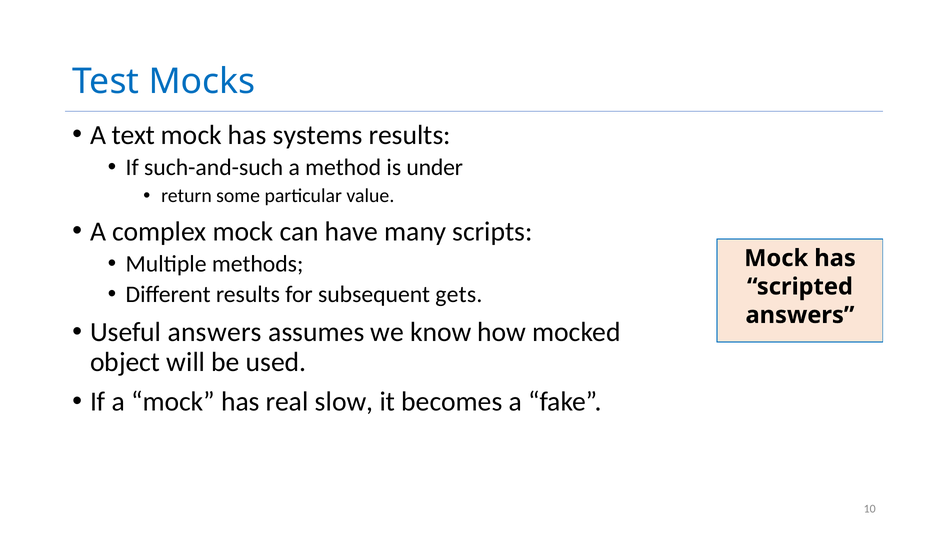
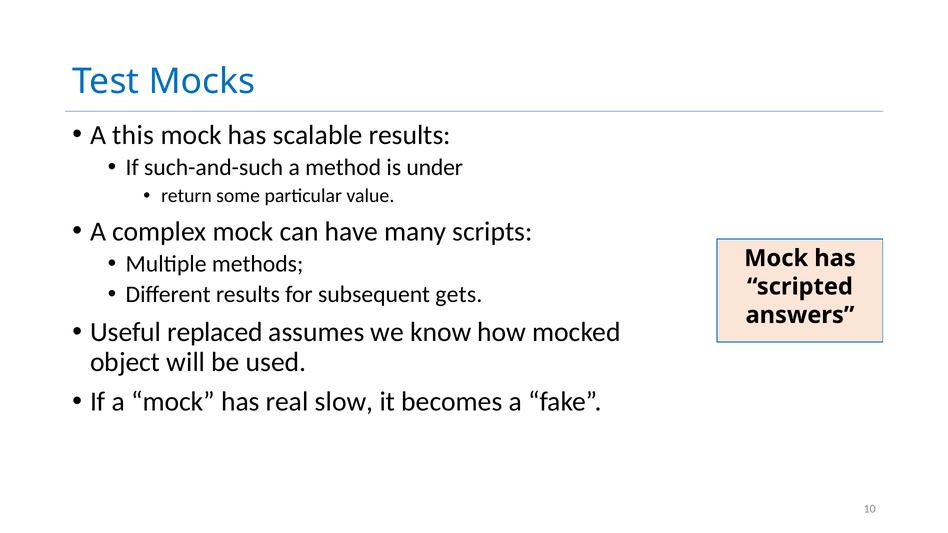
text: text -> this
systems: systems -> scalable
Useful answers: answers -> replaced
